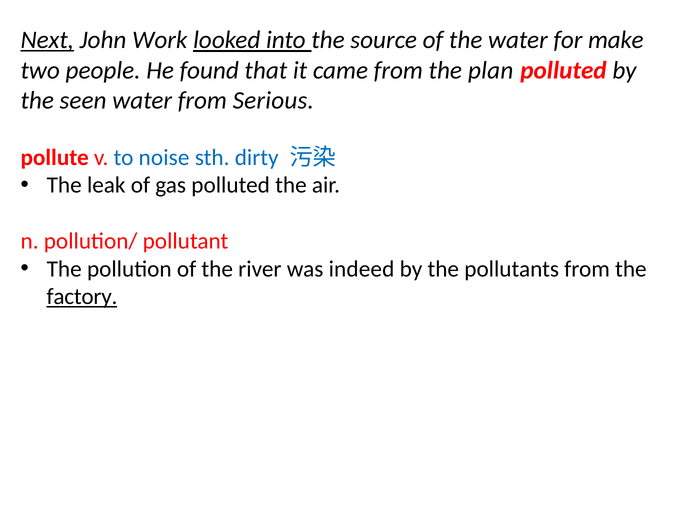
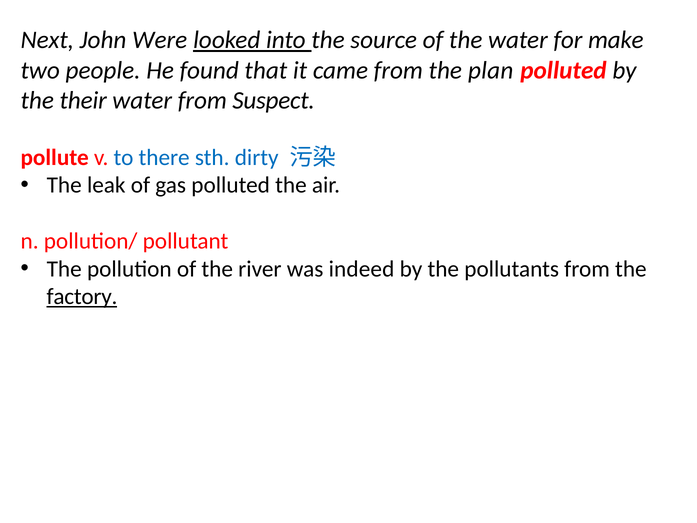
Next underline: present -> none
Work: Work -> Were
seen: seen -> their
Serious: Serious -> Suspect
noise: noise -> there
